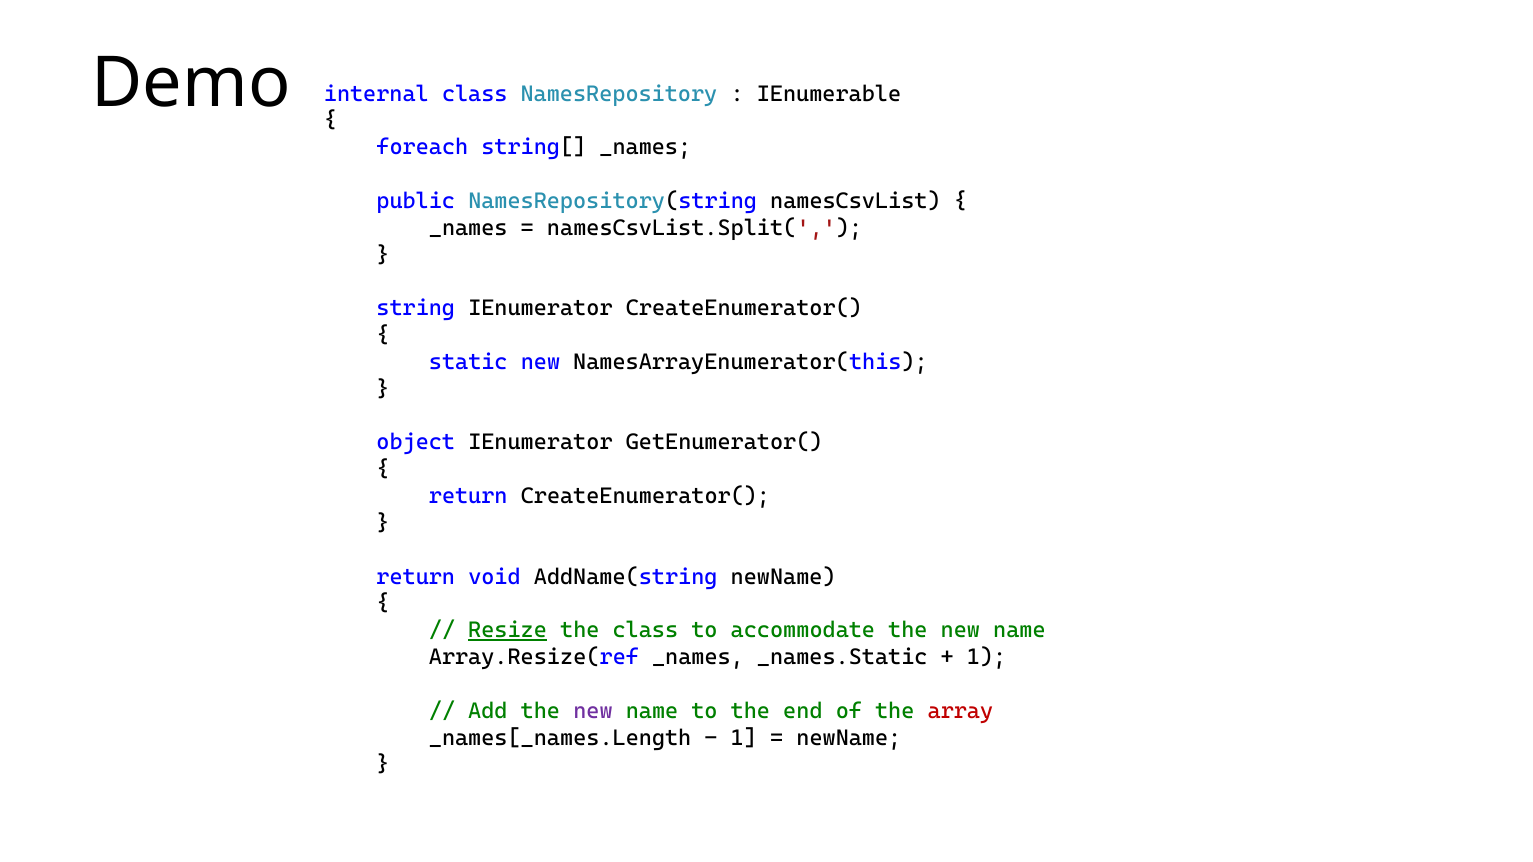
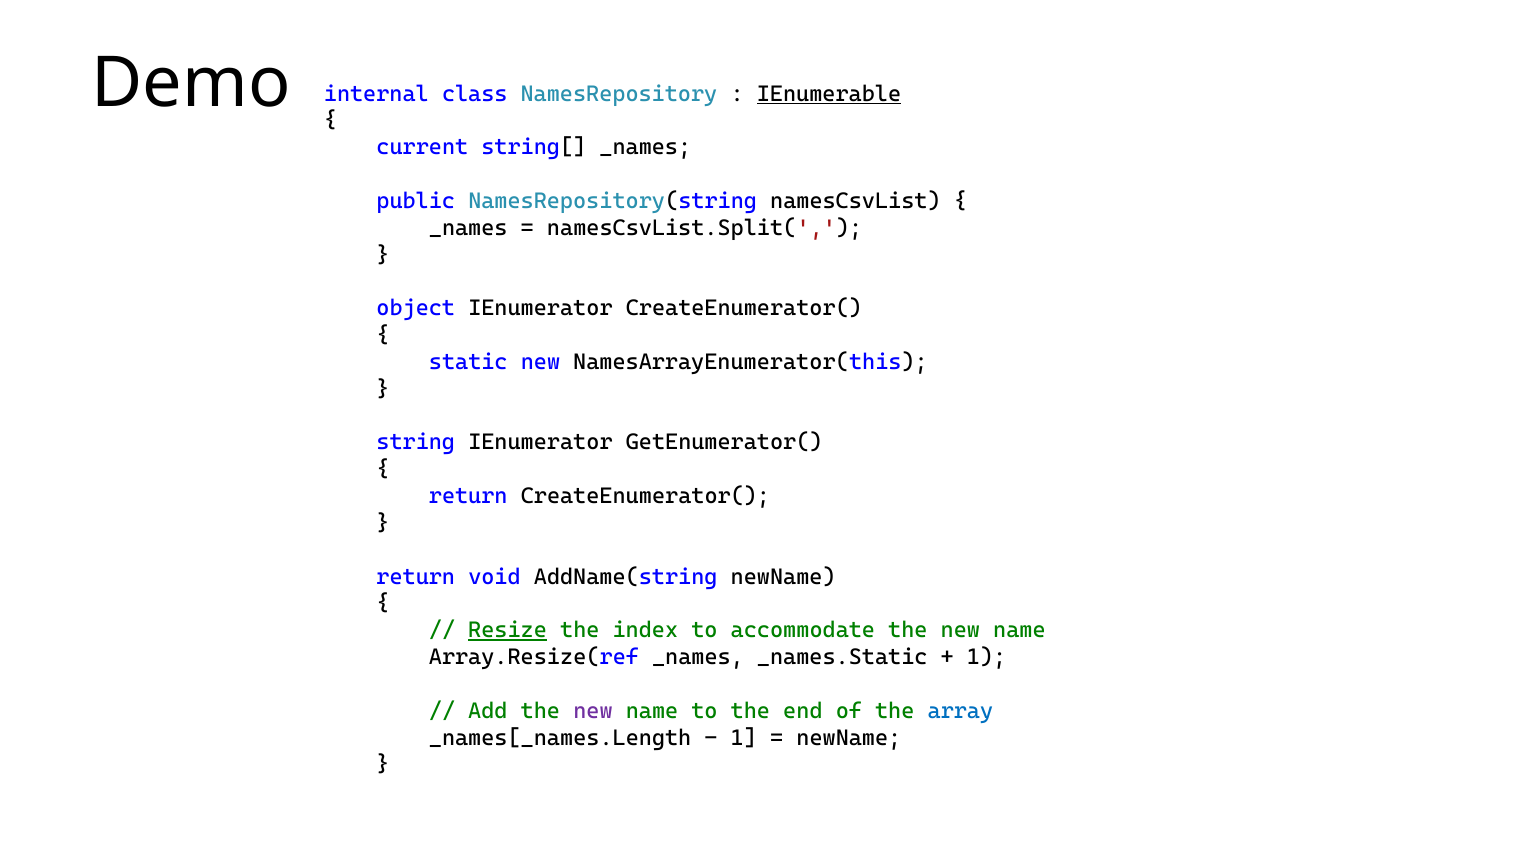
IEnumerable underline: none -> present
foreach: foreach -> current
string: string -> object
object: object -> string
the class: class -> index
array colour: red -> blue
